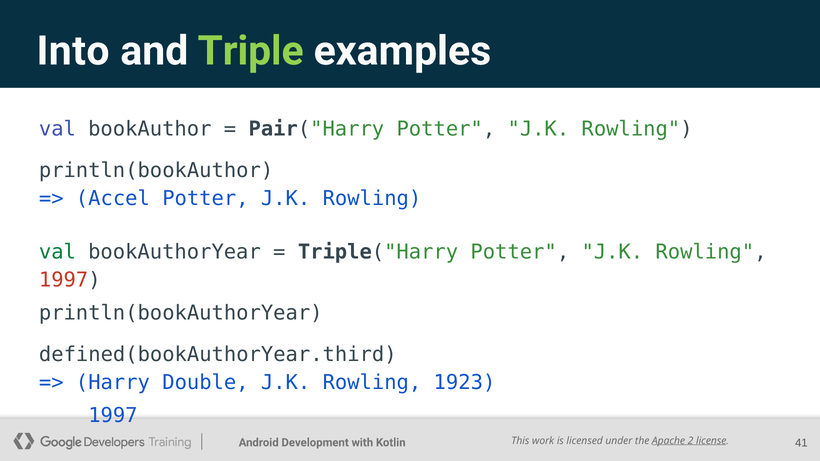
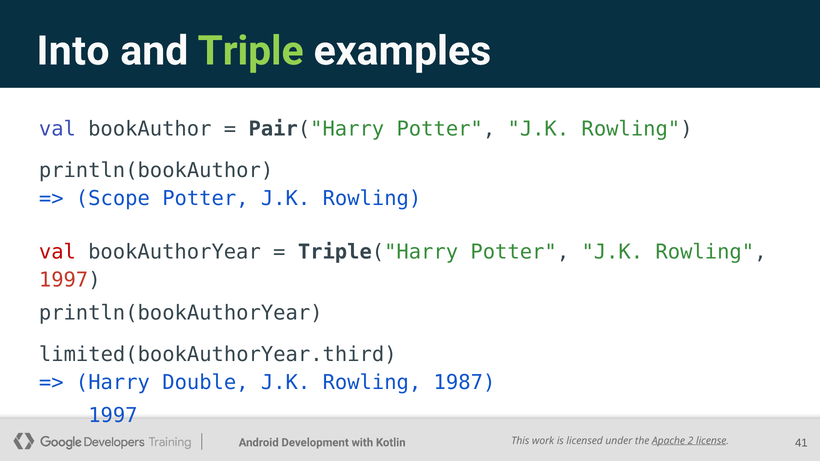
Accel: Accel -> Scope
val at (57, 252) colour: green -> red
defined(bookAuthorYear.third: defined(bookAuthorYear.third -> limited(bookAuthorYear.third
1923: 1923 -> 1987
